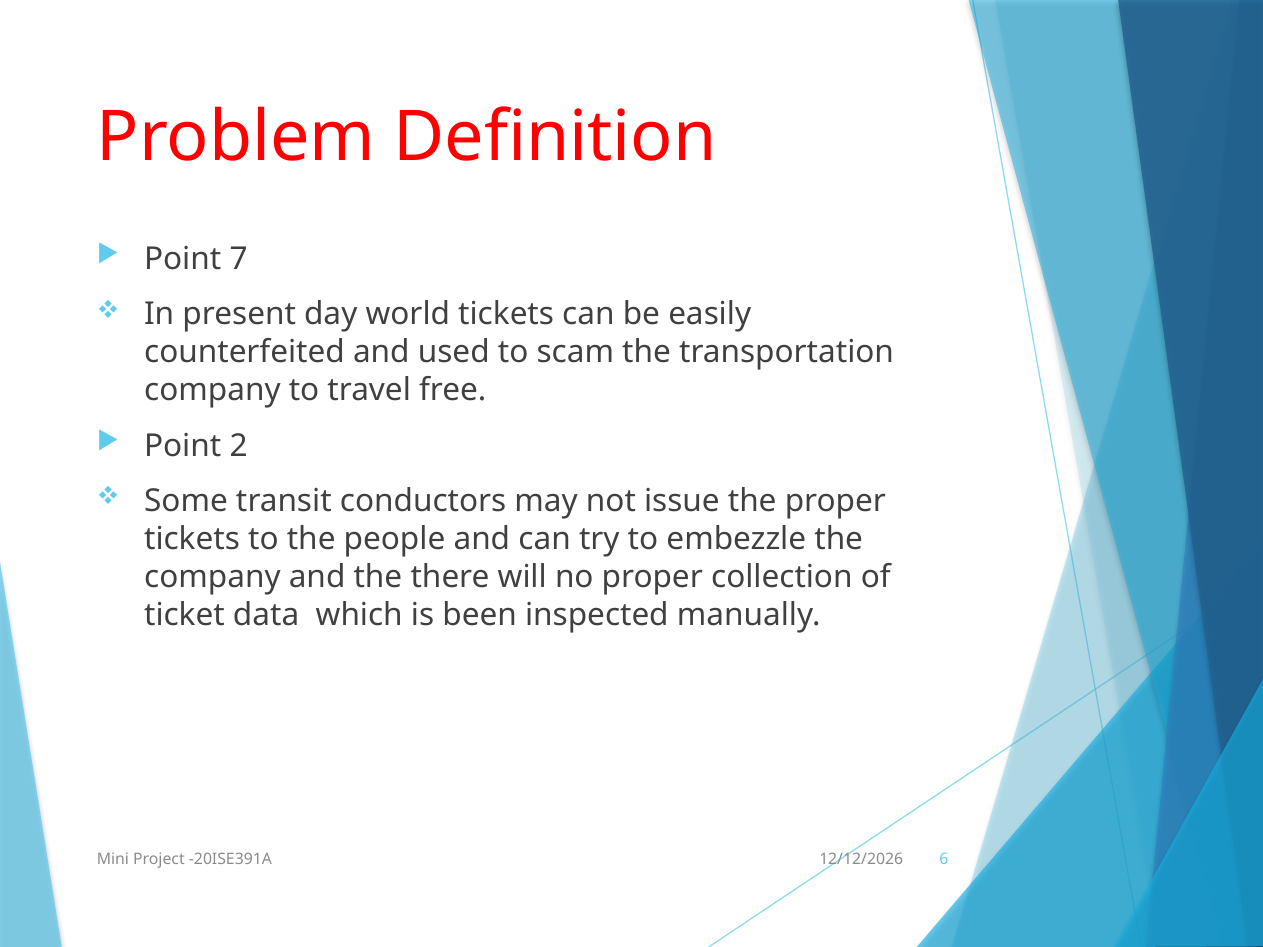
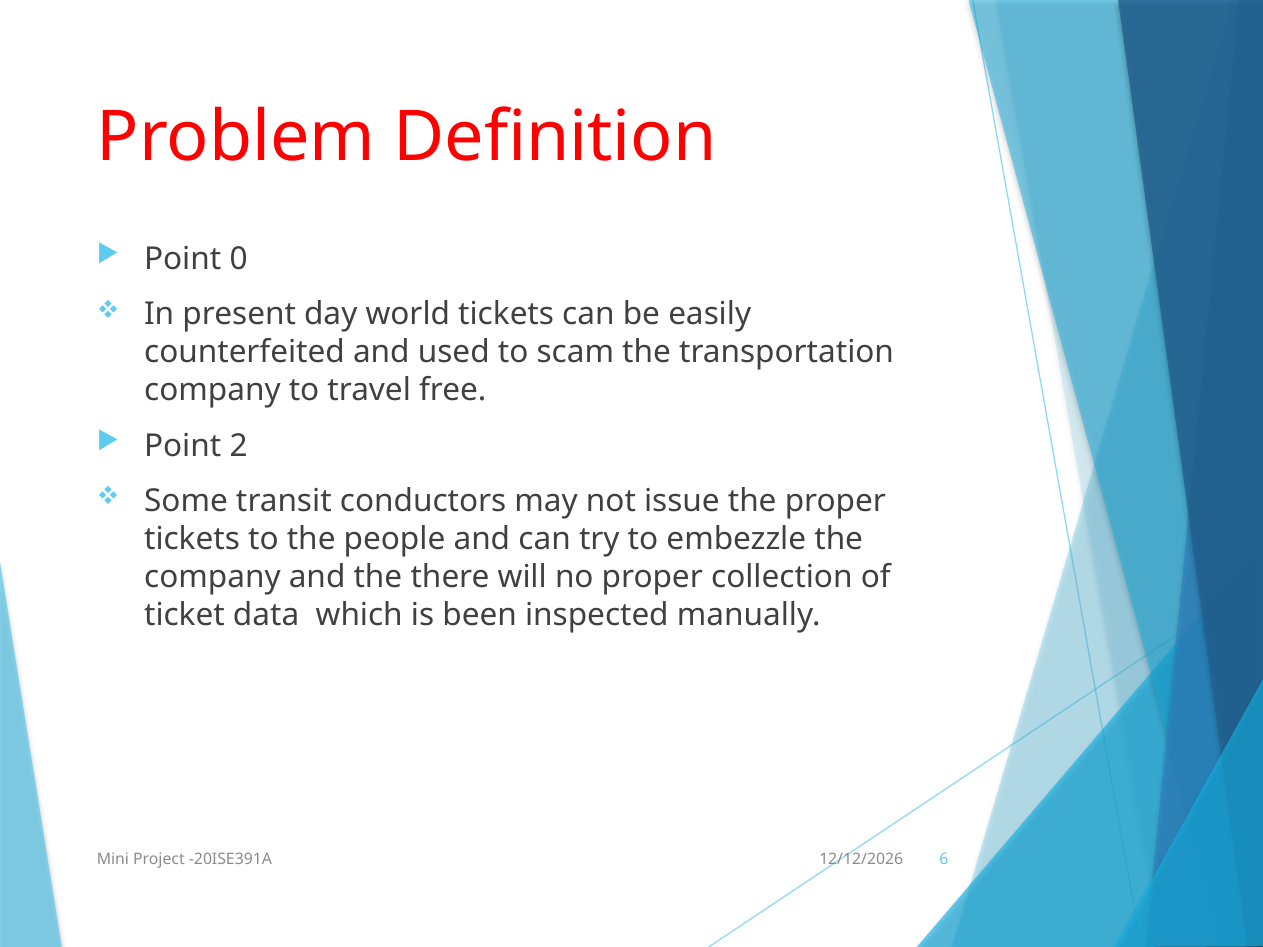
7: 7 -> 0
